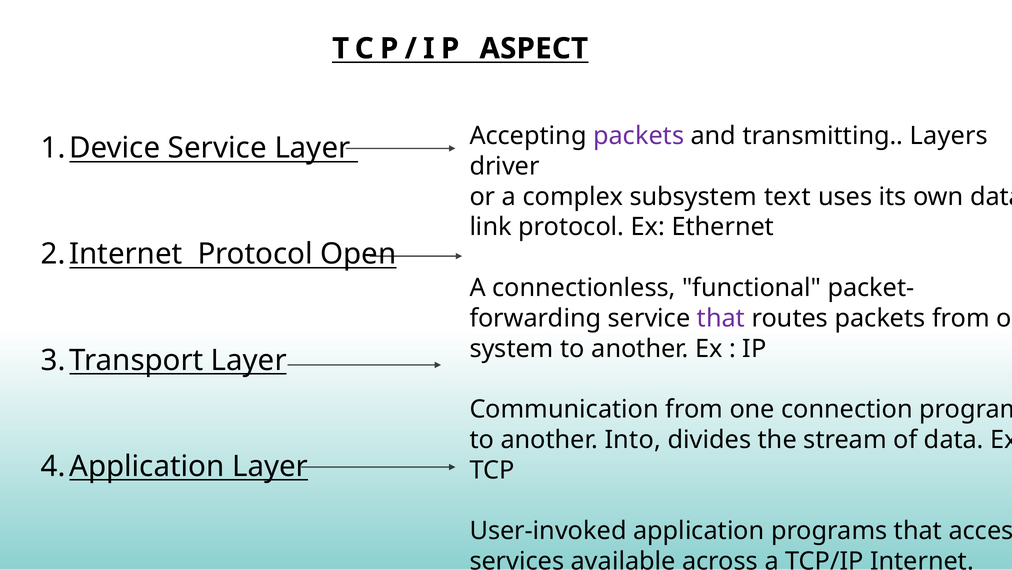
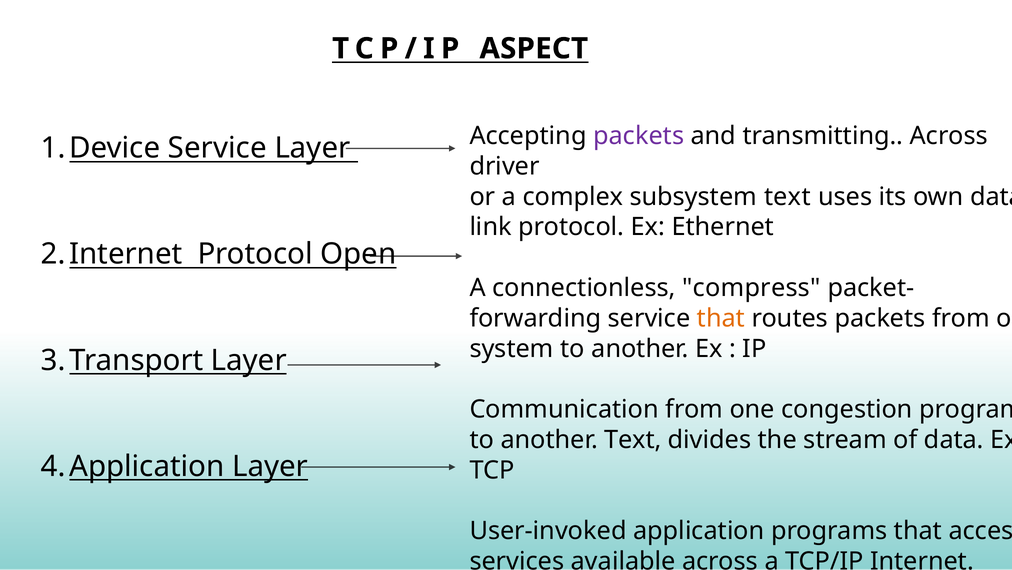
transmitting Layers: Layers -> Across
functional: functional -> compress
that at (721, 318) colour: purple -> orange
connection: connection -> congestion
another Into: Into -> Text
